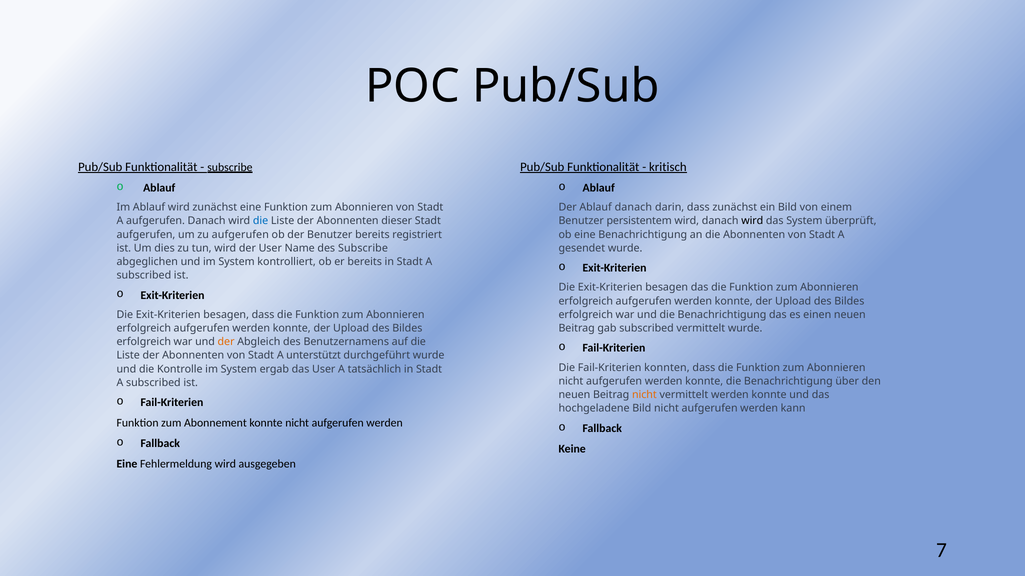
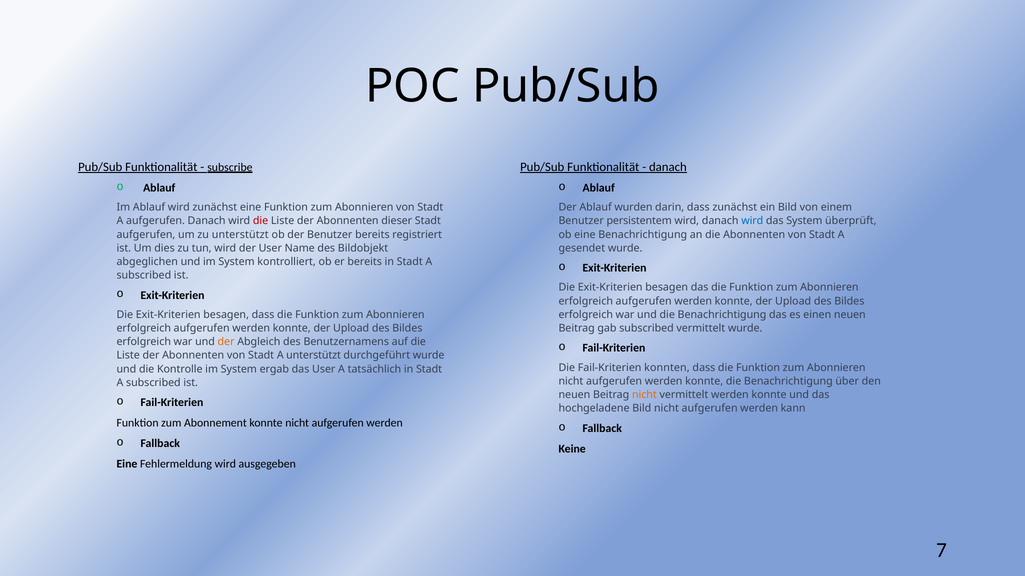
kritisch at (668, 167): kritisch -> danach
Ablauf danach: danach -> wurden
die at (261, 221) colour: blue -> red
wird at (752, 221) colour: black -> blue
zu aufgerufen: aufgerufen -> unterstützt
des Subscribe: Subscribe -> Bildobjekt
